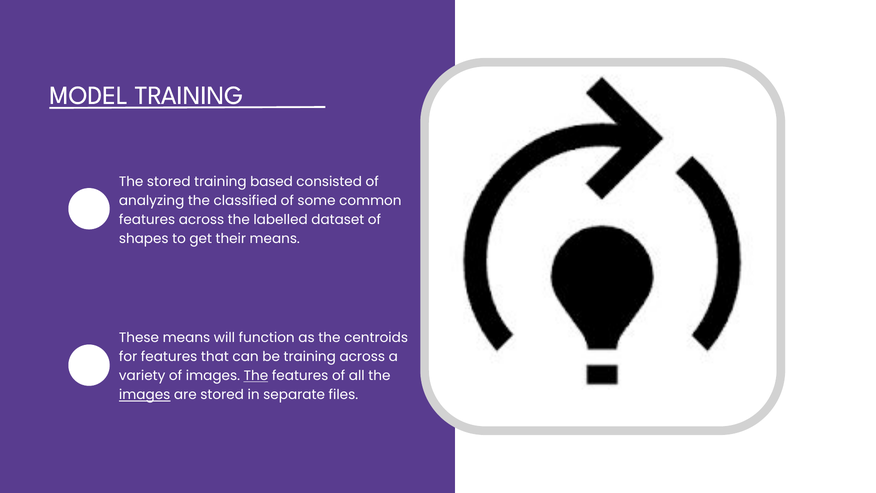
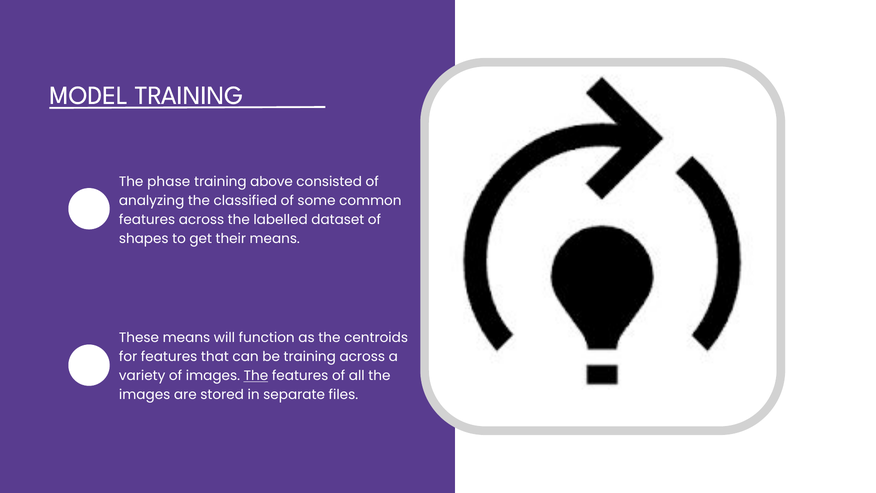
The stored: stored -> phase
based: based -> above
images at (145, 395) underline: present -> none
